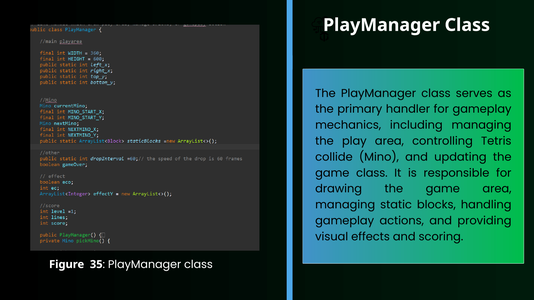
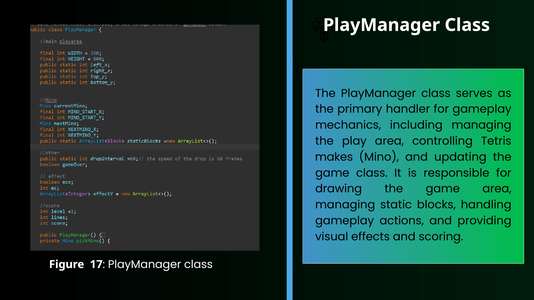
collide: collide -> makes
35: 35 -> 17
